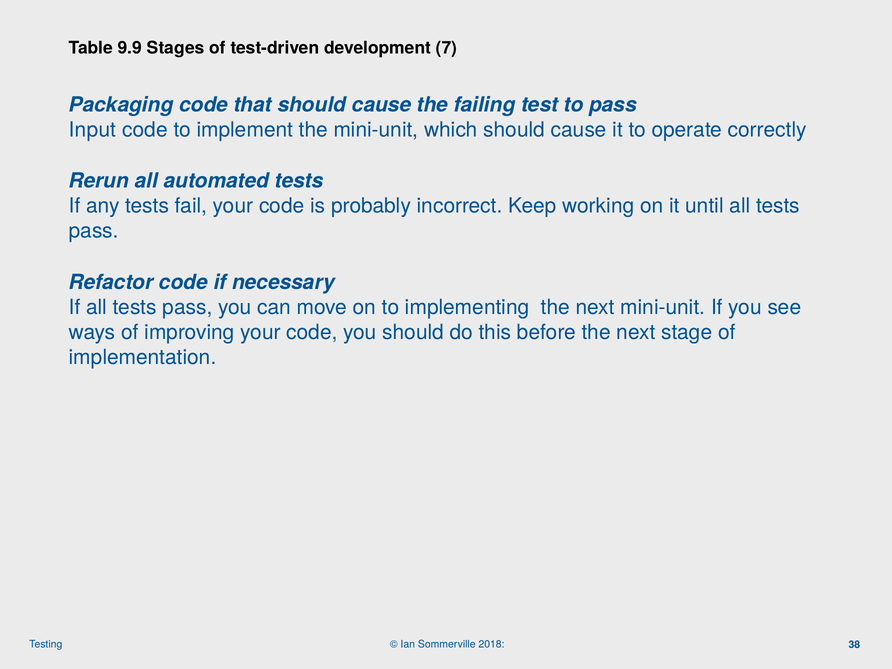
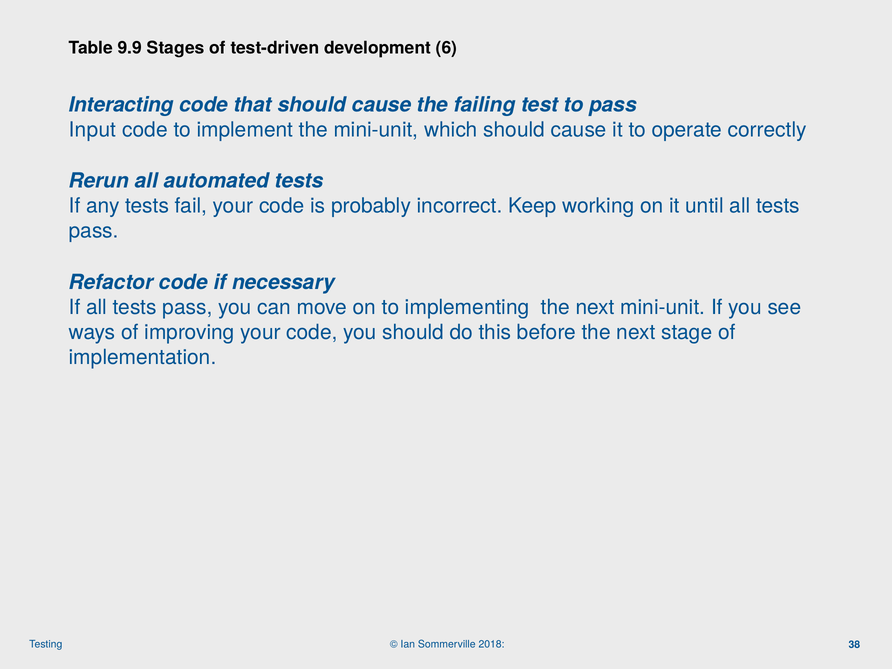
7: 7 -> 6
Packaging: Packaging -> Interacting
